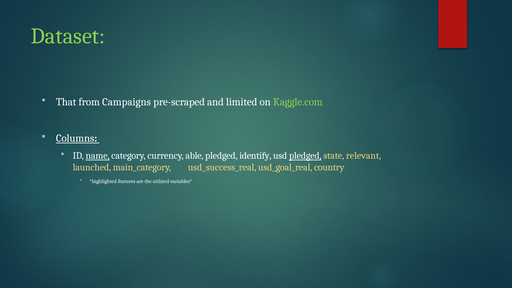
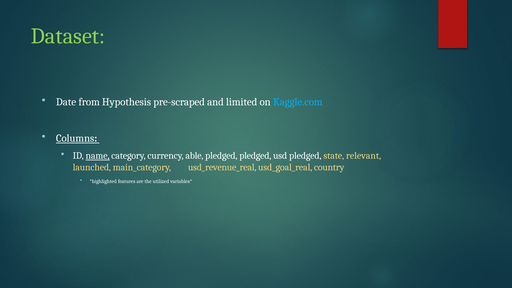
That: That -> Date
Campaigns: Campaigns -> Hypothesis
Kaggle.com colour: light green -> light blue
pledged identify: identify -> pledged
pledged at (305, 156) underline: present -> none
usd_success_real: usd_success_real -> usd_revenue_real
